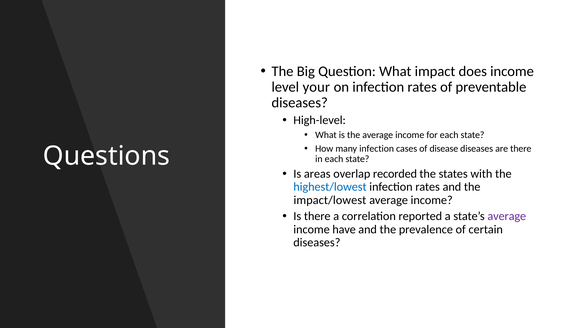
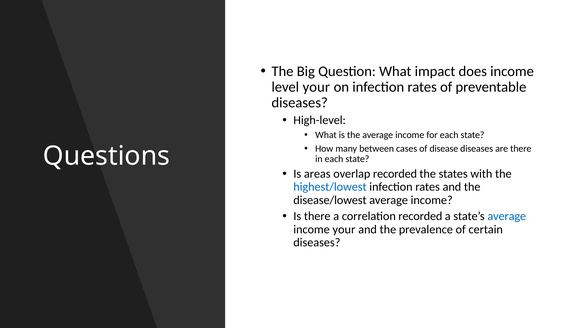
many infection: infection -> between
impact/lowest: impact/lowest -> disease/lowest
correlation reported: reported -> recorded
average at (507, 216) colour: purple -> blue
income have: have -> your
